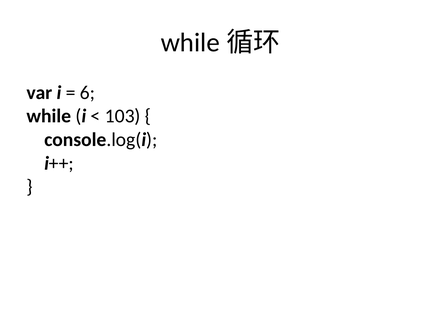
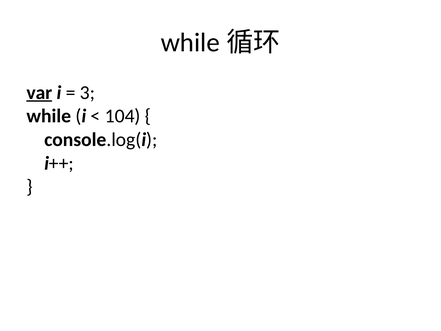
var underline: none -> present
6: 6 -> 3
103: 103 -> 104
